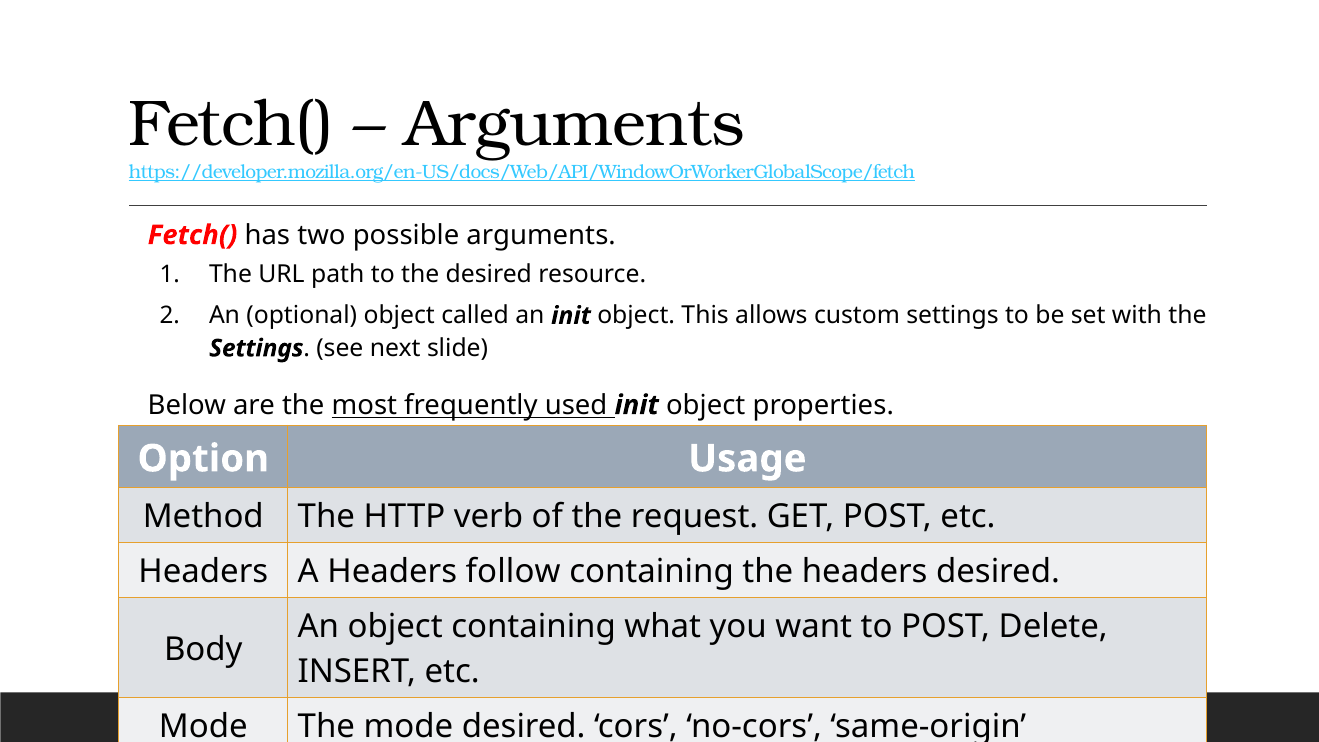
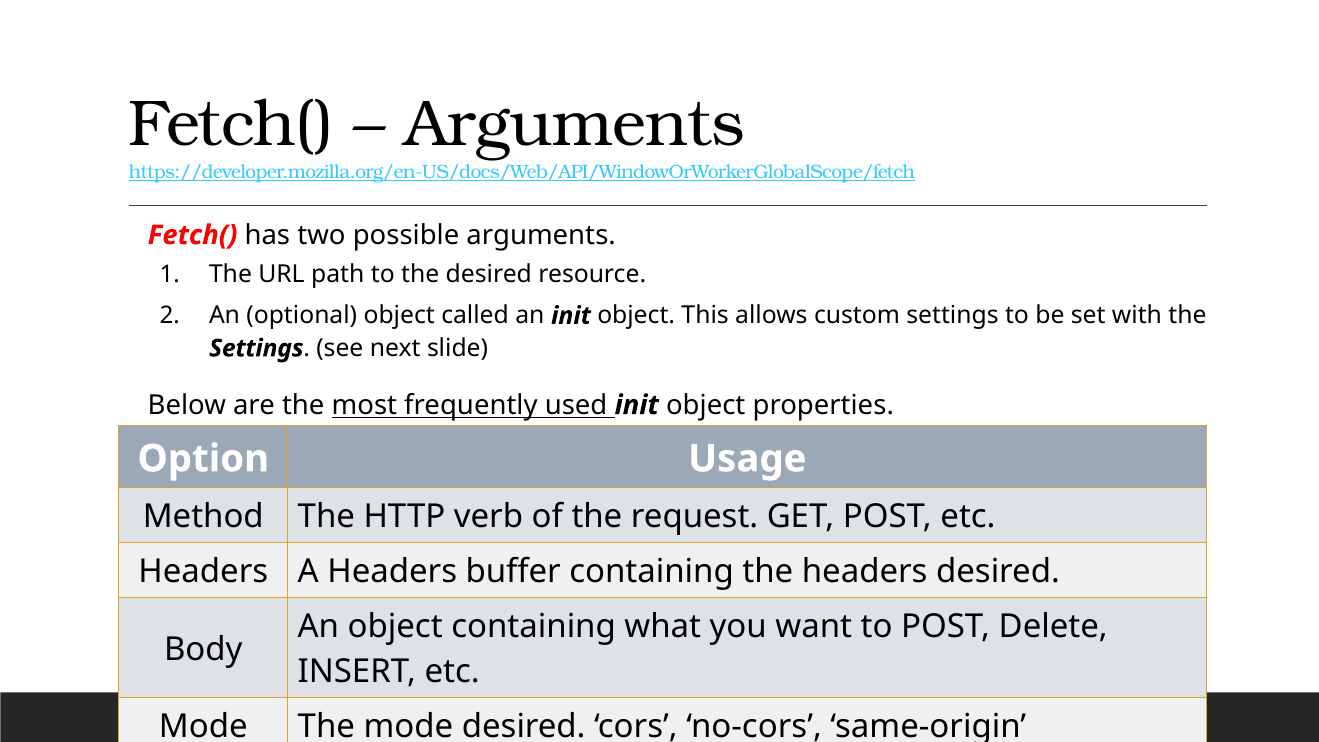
follow: follow -> buffer
